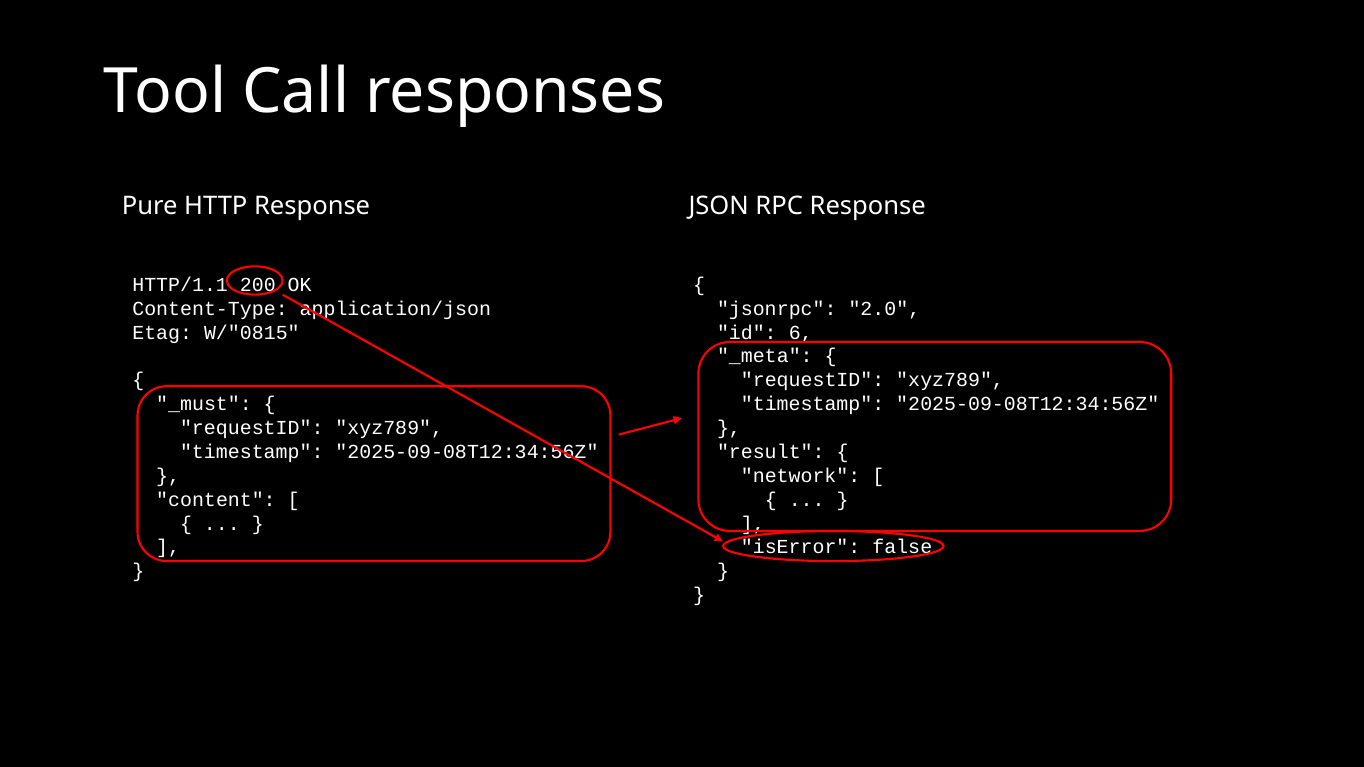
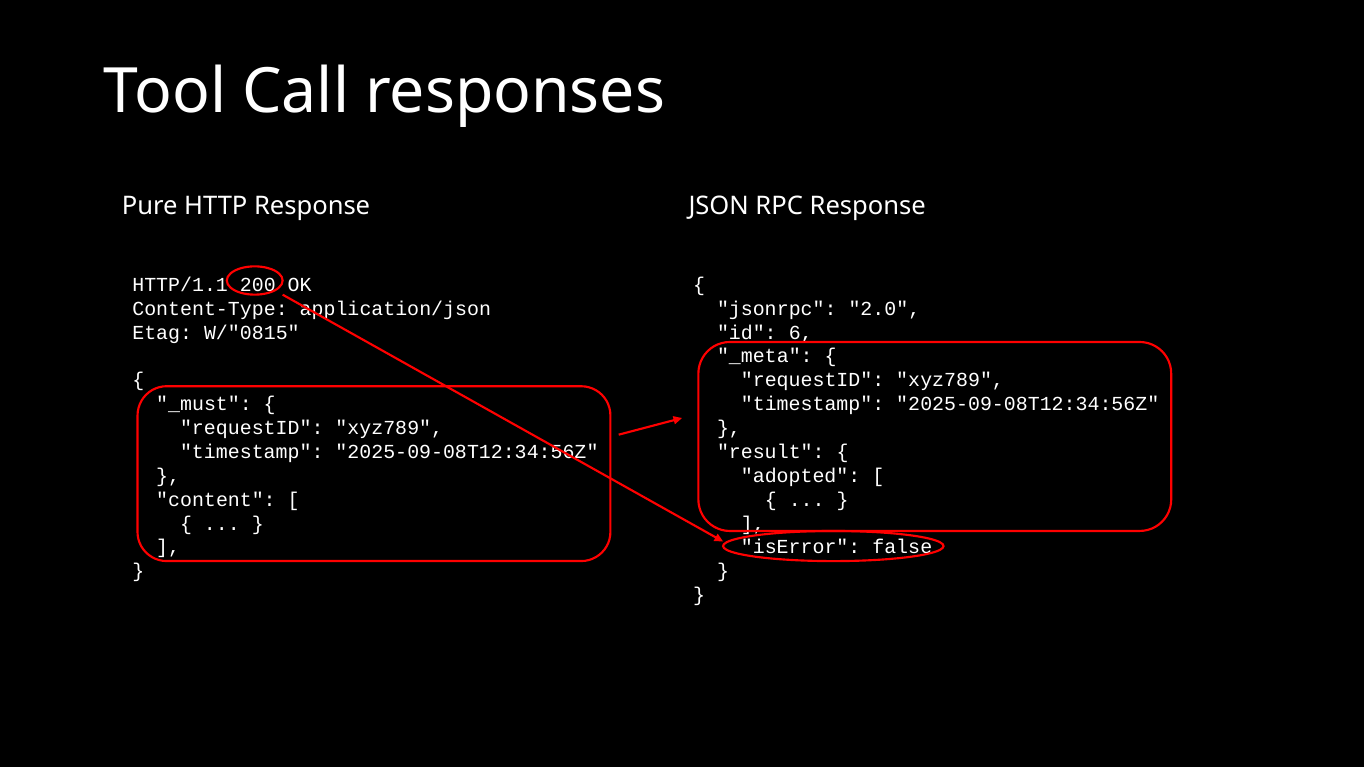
network: network -> adopted
